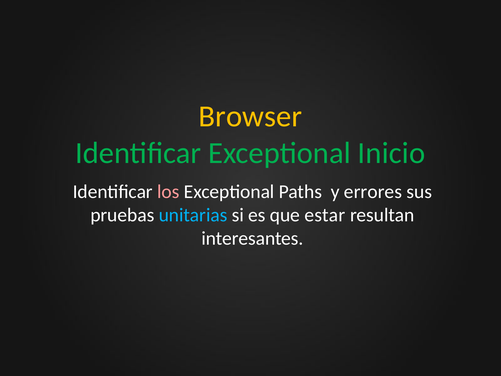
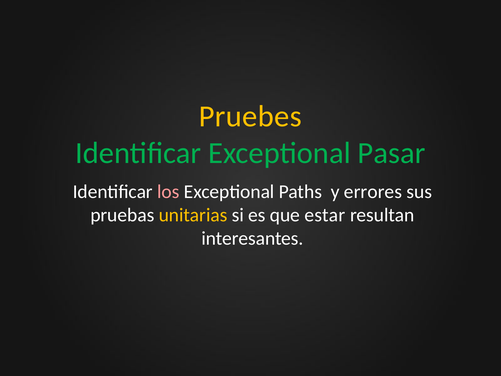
Browser: Browser -> Pruebes
Inicio: Inicio -> Pasar
unitarias colour: light blue -> yellow
